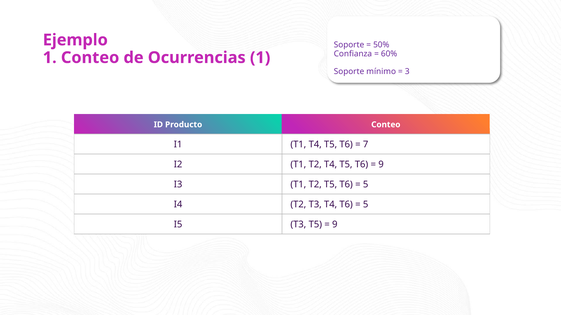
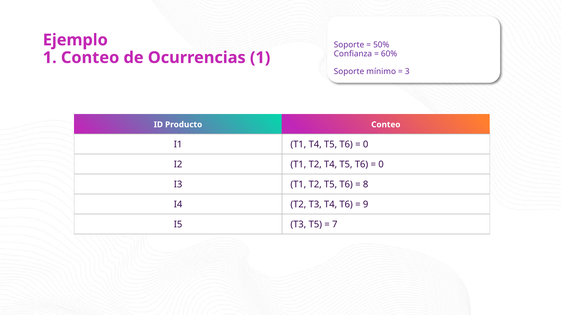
7 at (366, 145): 7 -> 0
9 at (381, 165): 9 -> 0
5 at (366, 185): 5 -> 8
5 at (366, 205): 5 -> 9
9 at (335, 225): 9 -> 7
